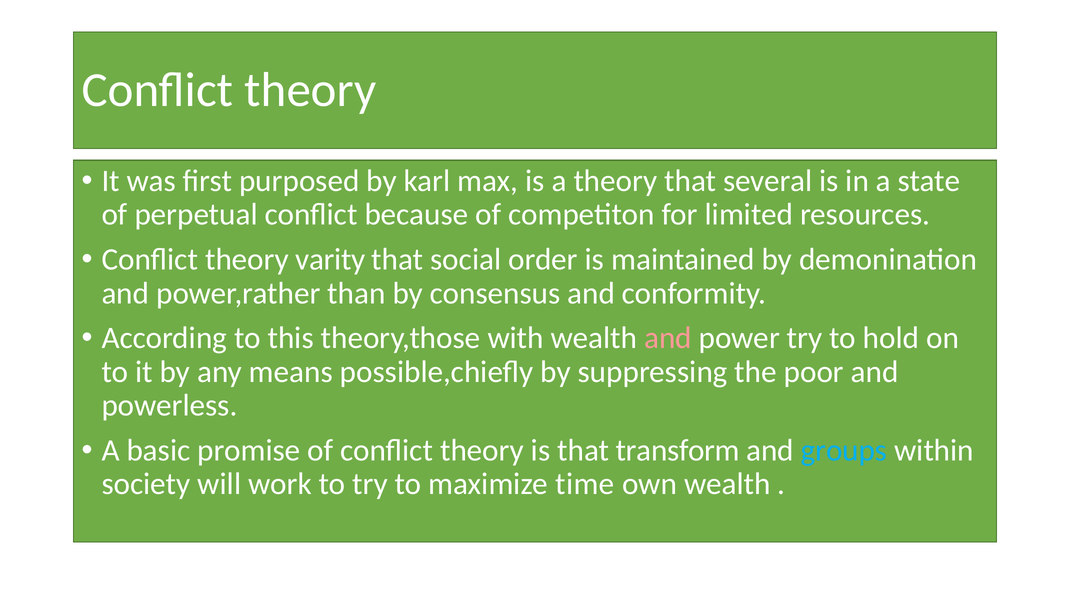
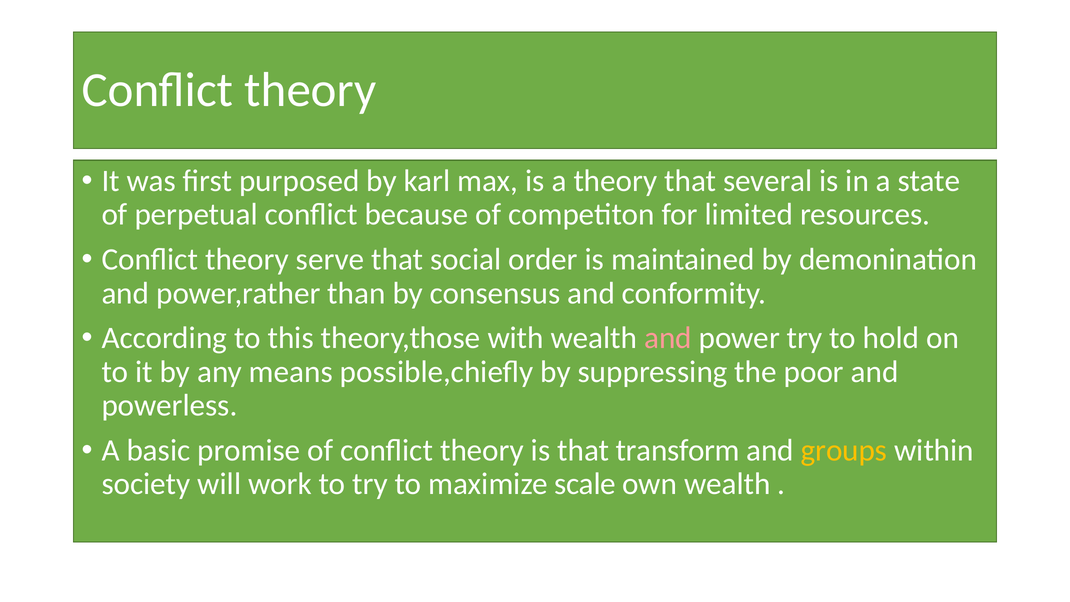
varity: varity -> serve
groups colour: light blue -> yellow
time: time -> scale
